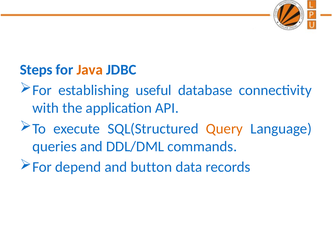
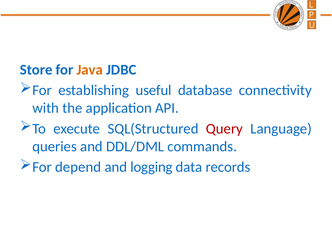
Steps: Steps -> Store
Query colour: orange -> red
button: button -> logging
